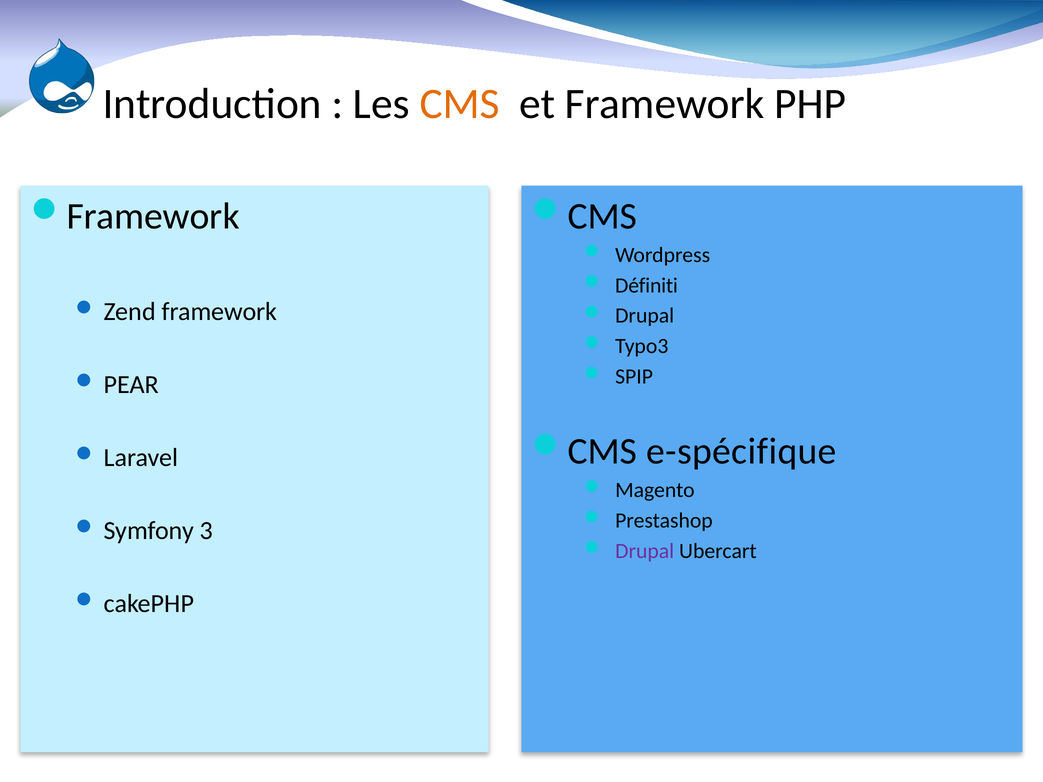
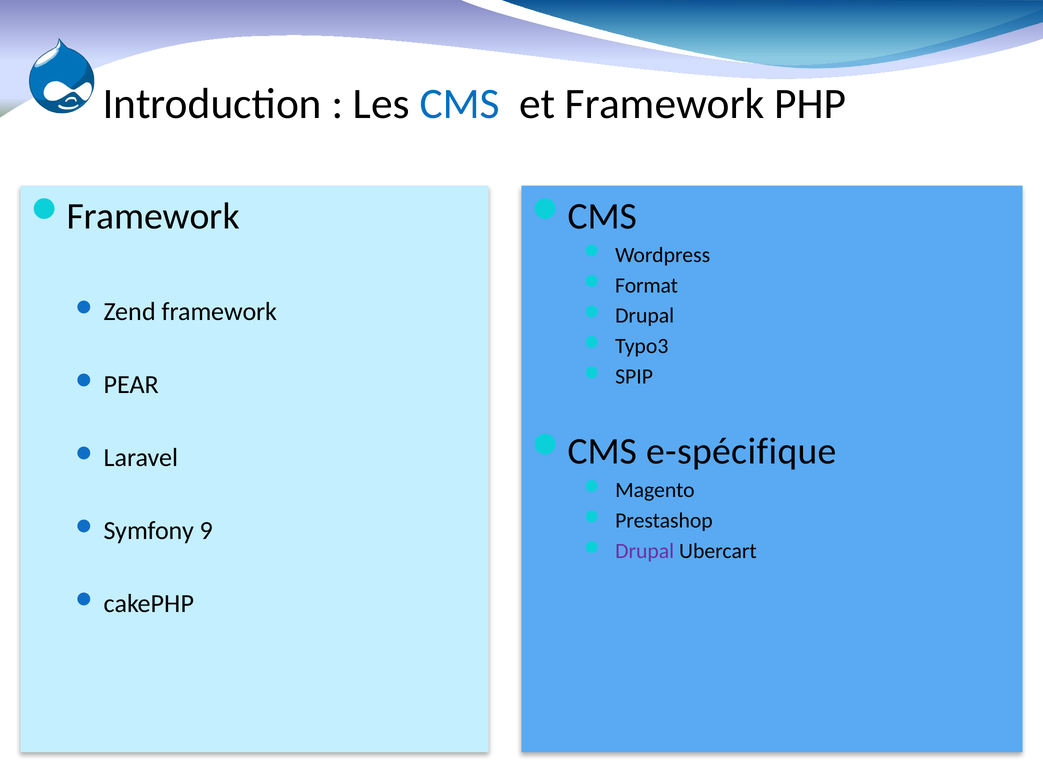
CMS at (460, 104) colour: orange -> blue
Définiti: Définiti -> Format
3: 3 -> 9
